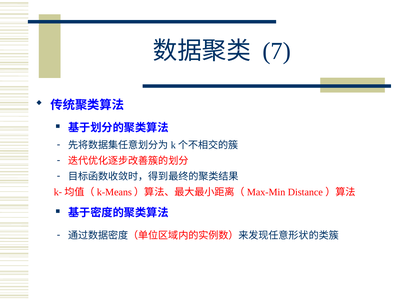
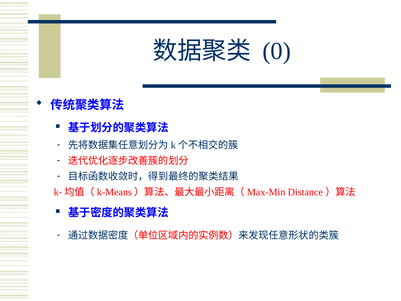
7: 7 -> 0
